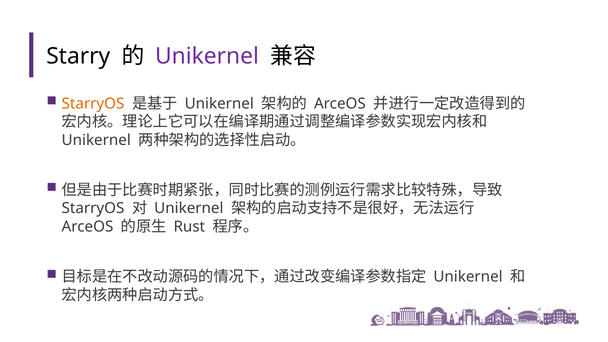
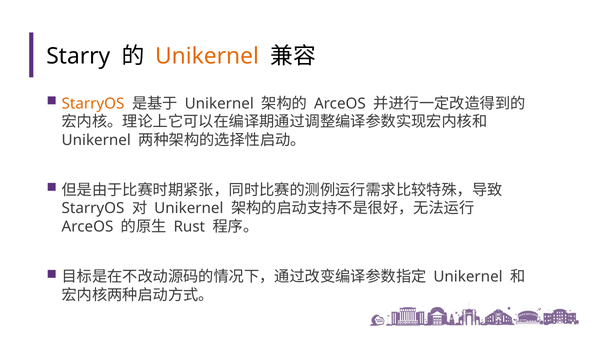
Unikernel at (207, 56) colour: purple -> orange
